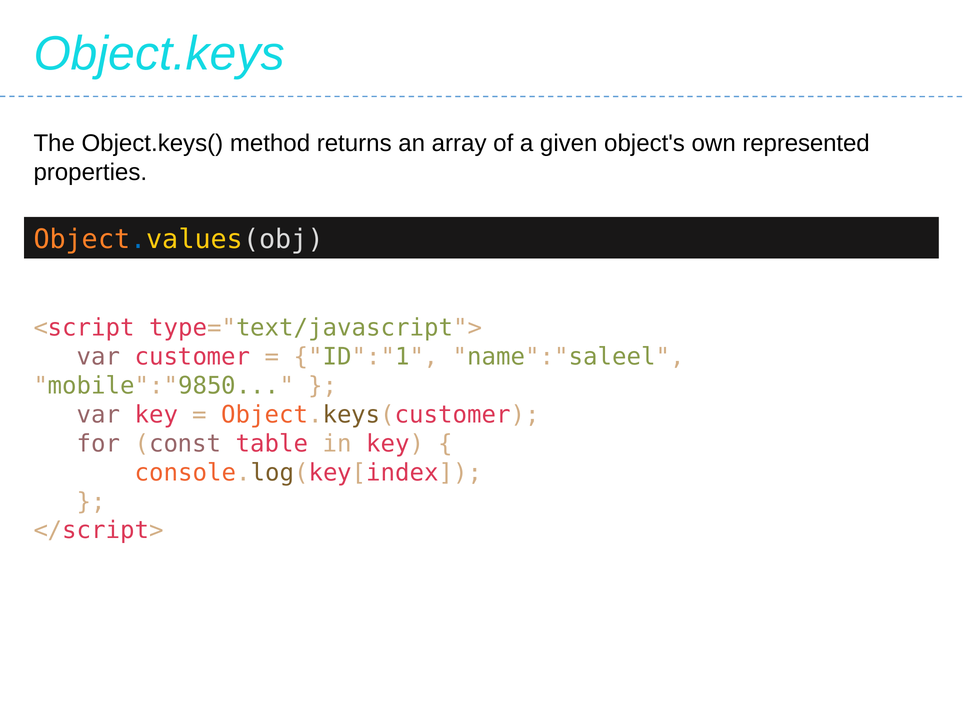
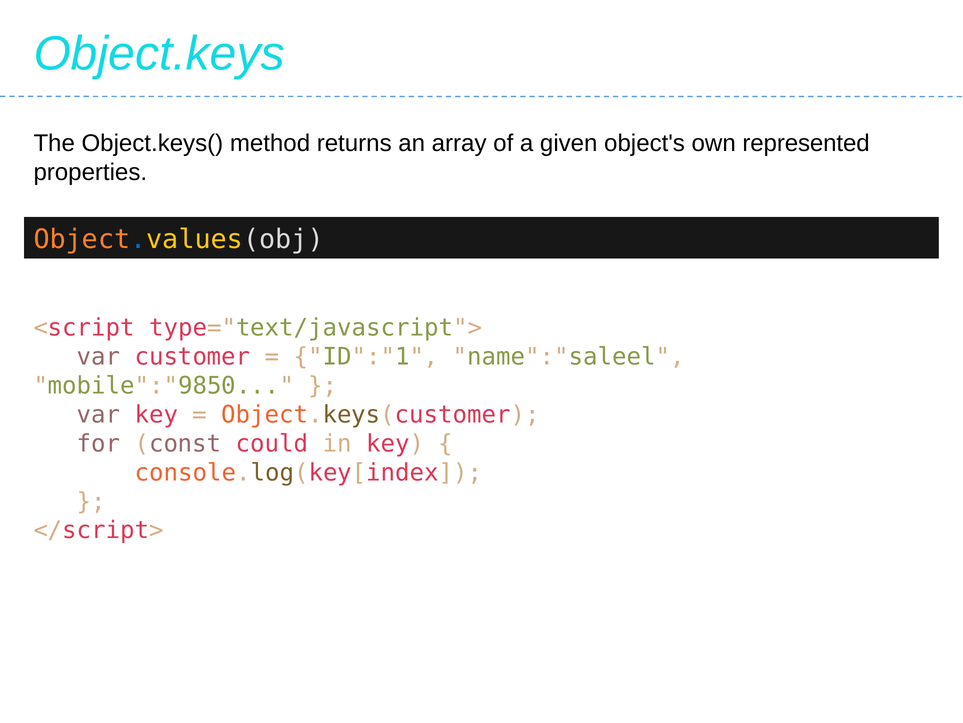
table: table -> could
